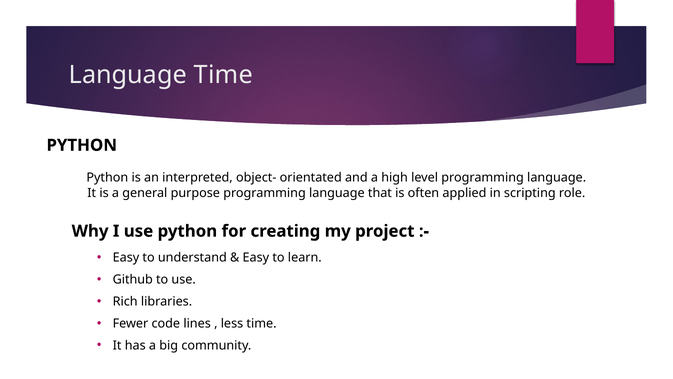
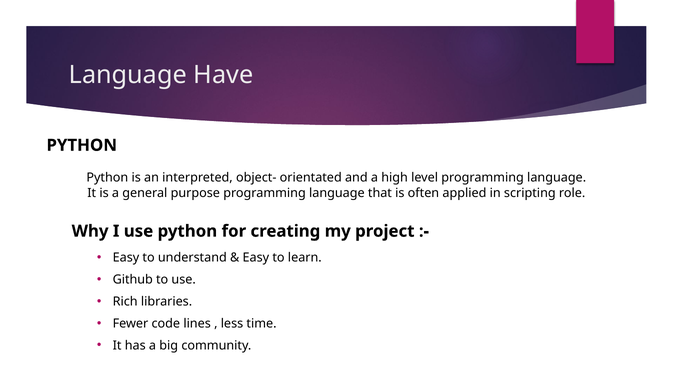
Language Time: Time -> Have
